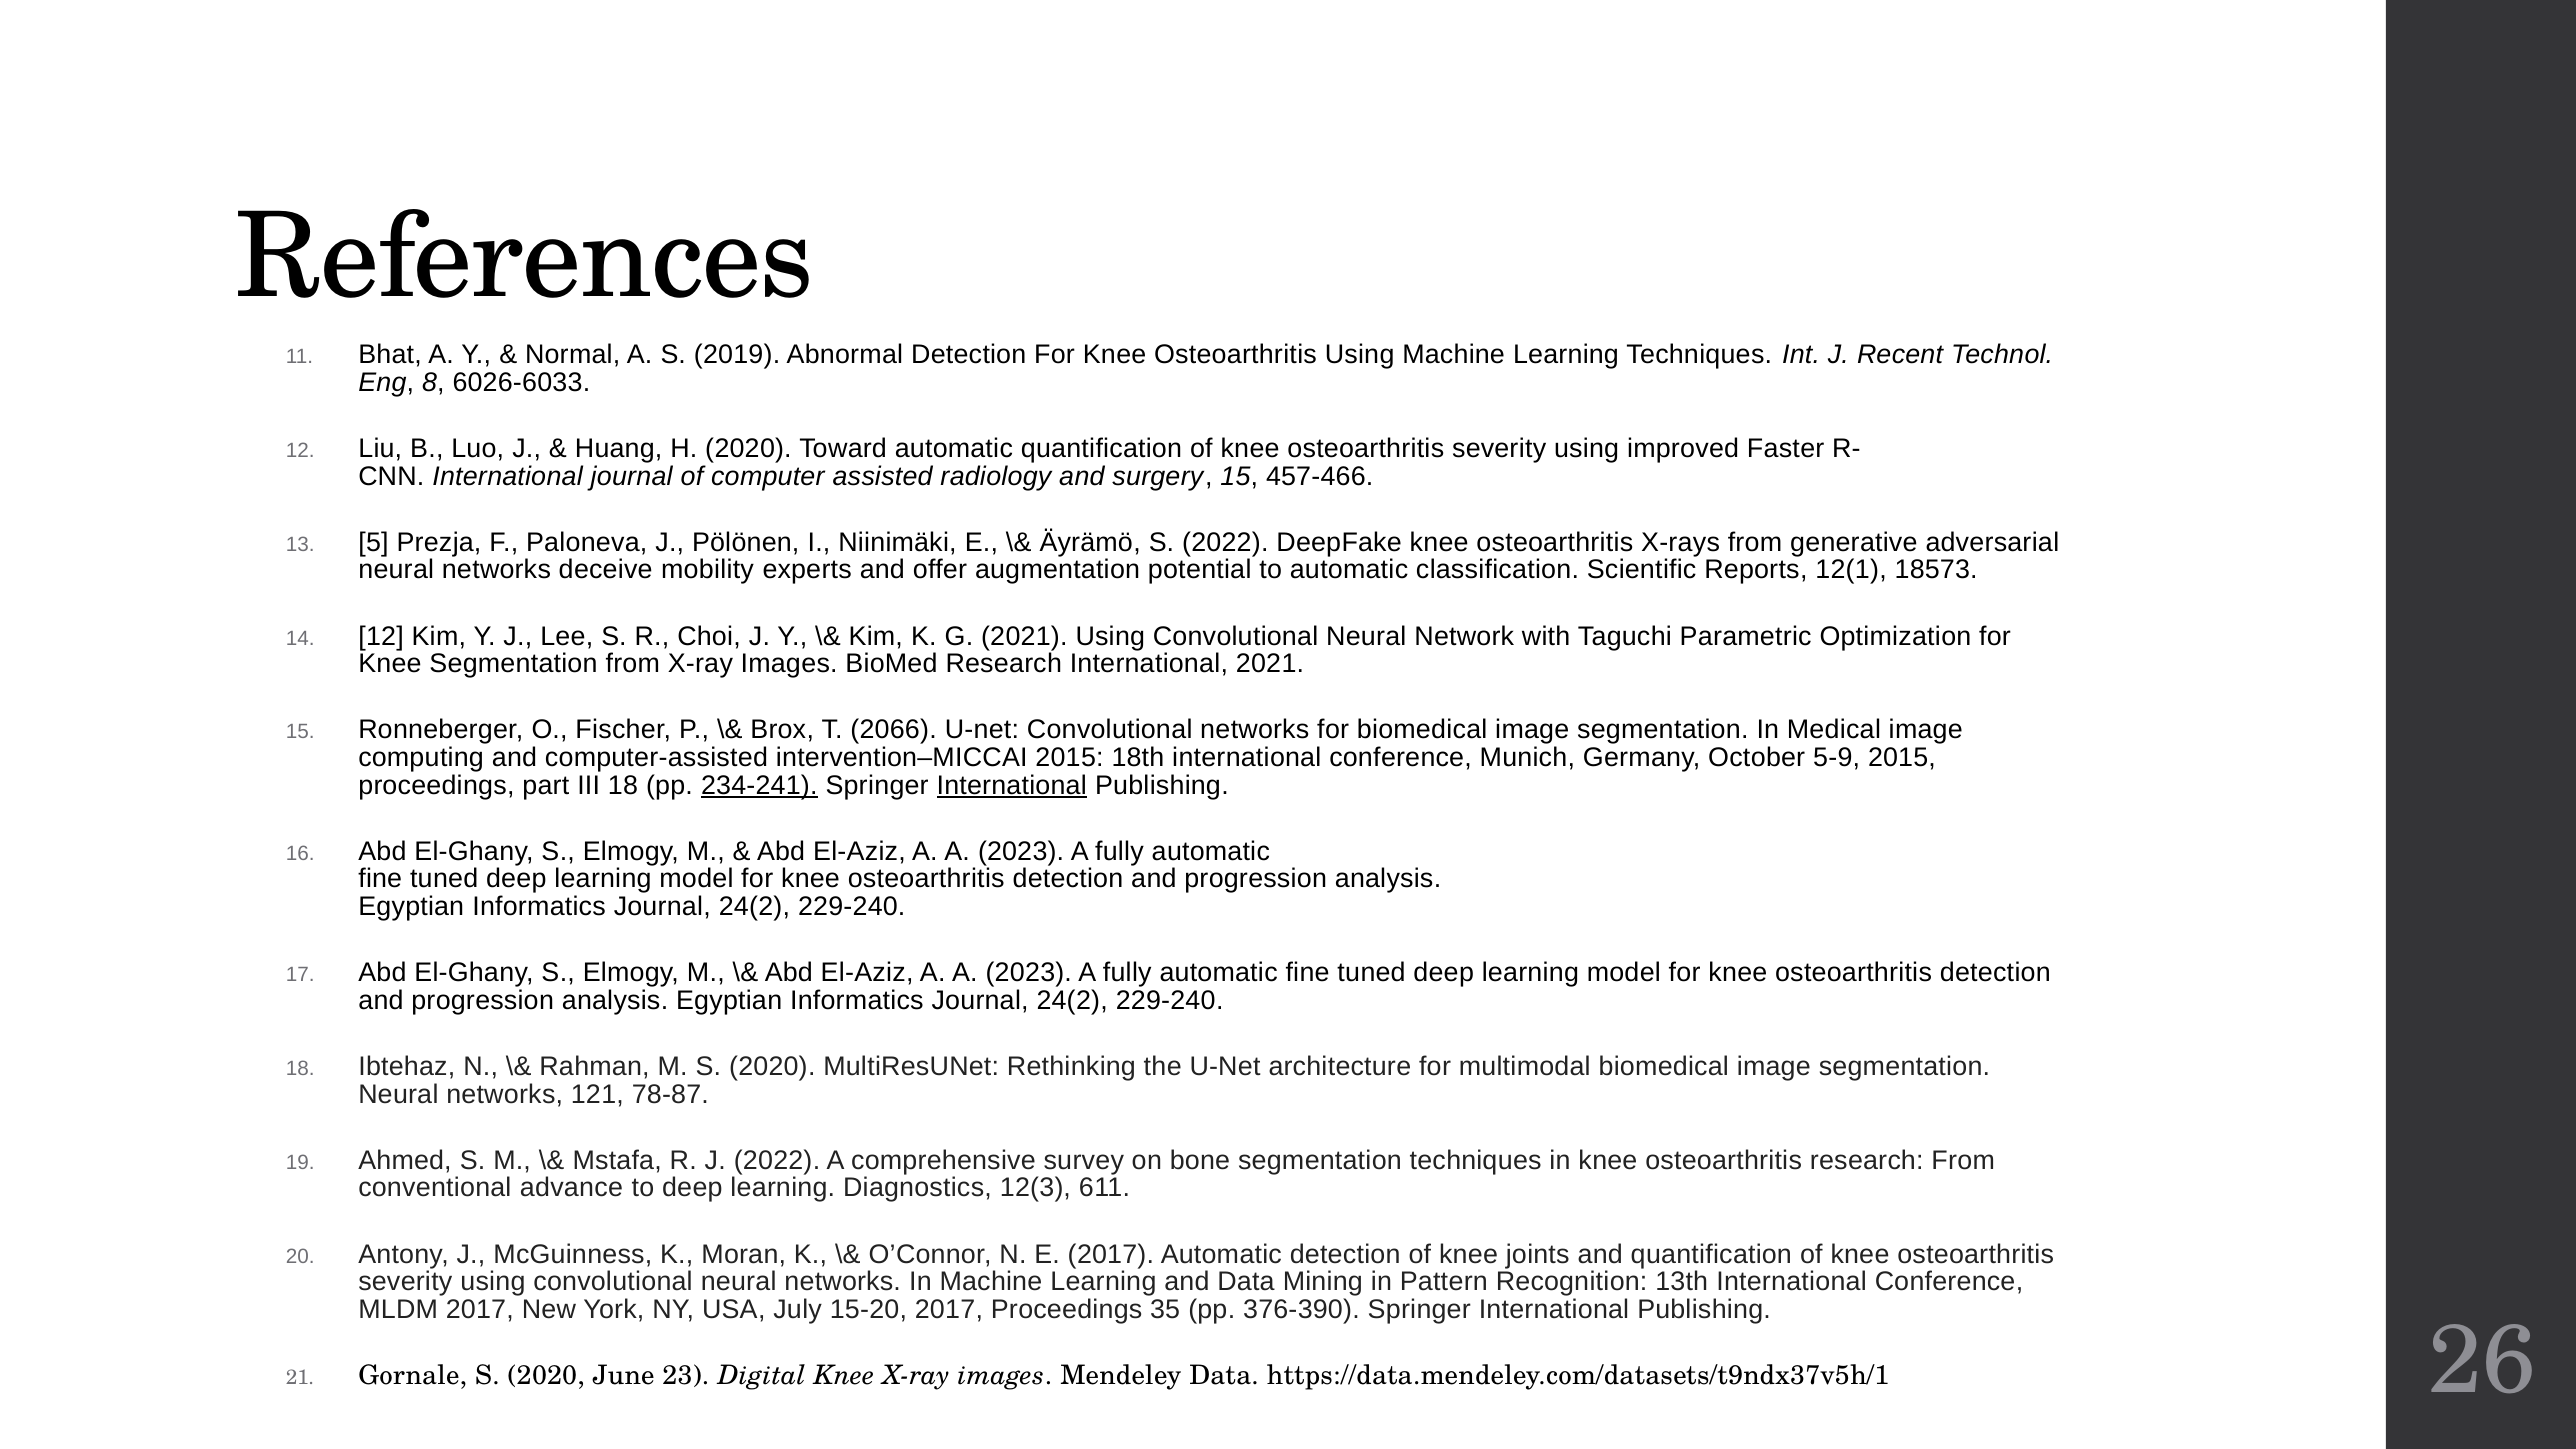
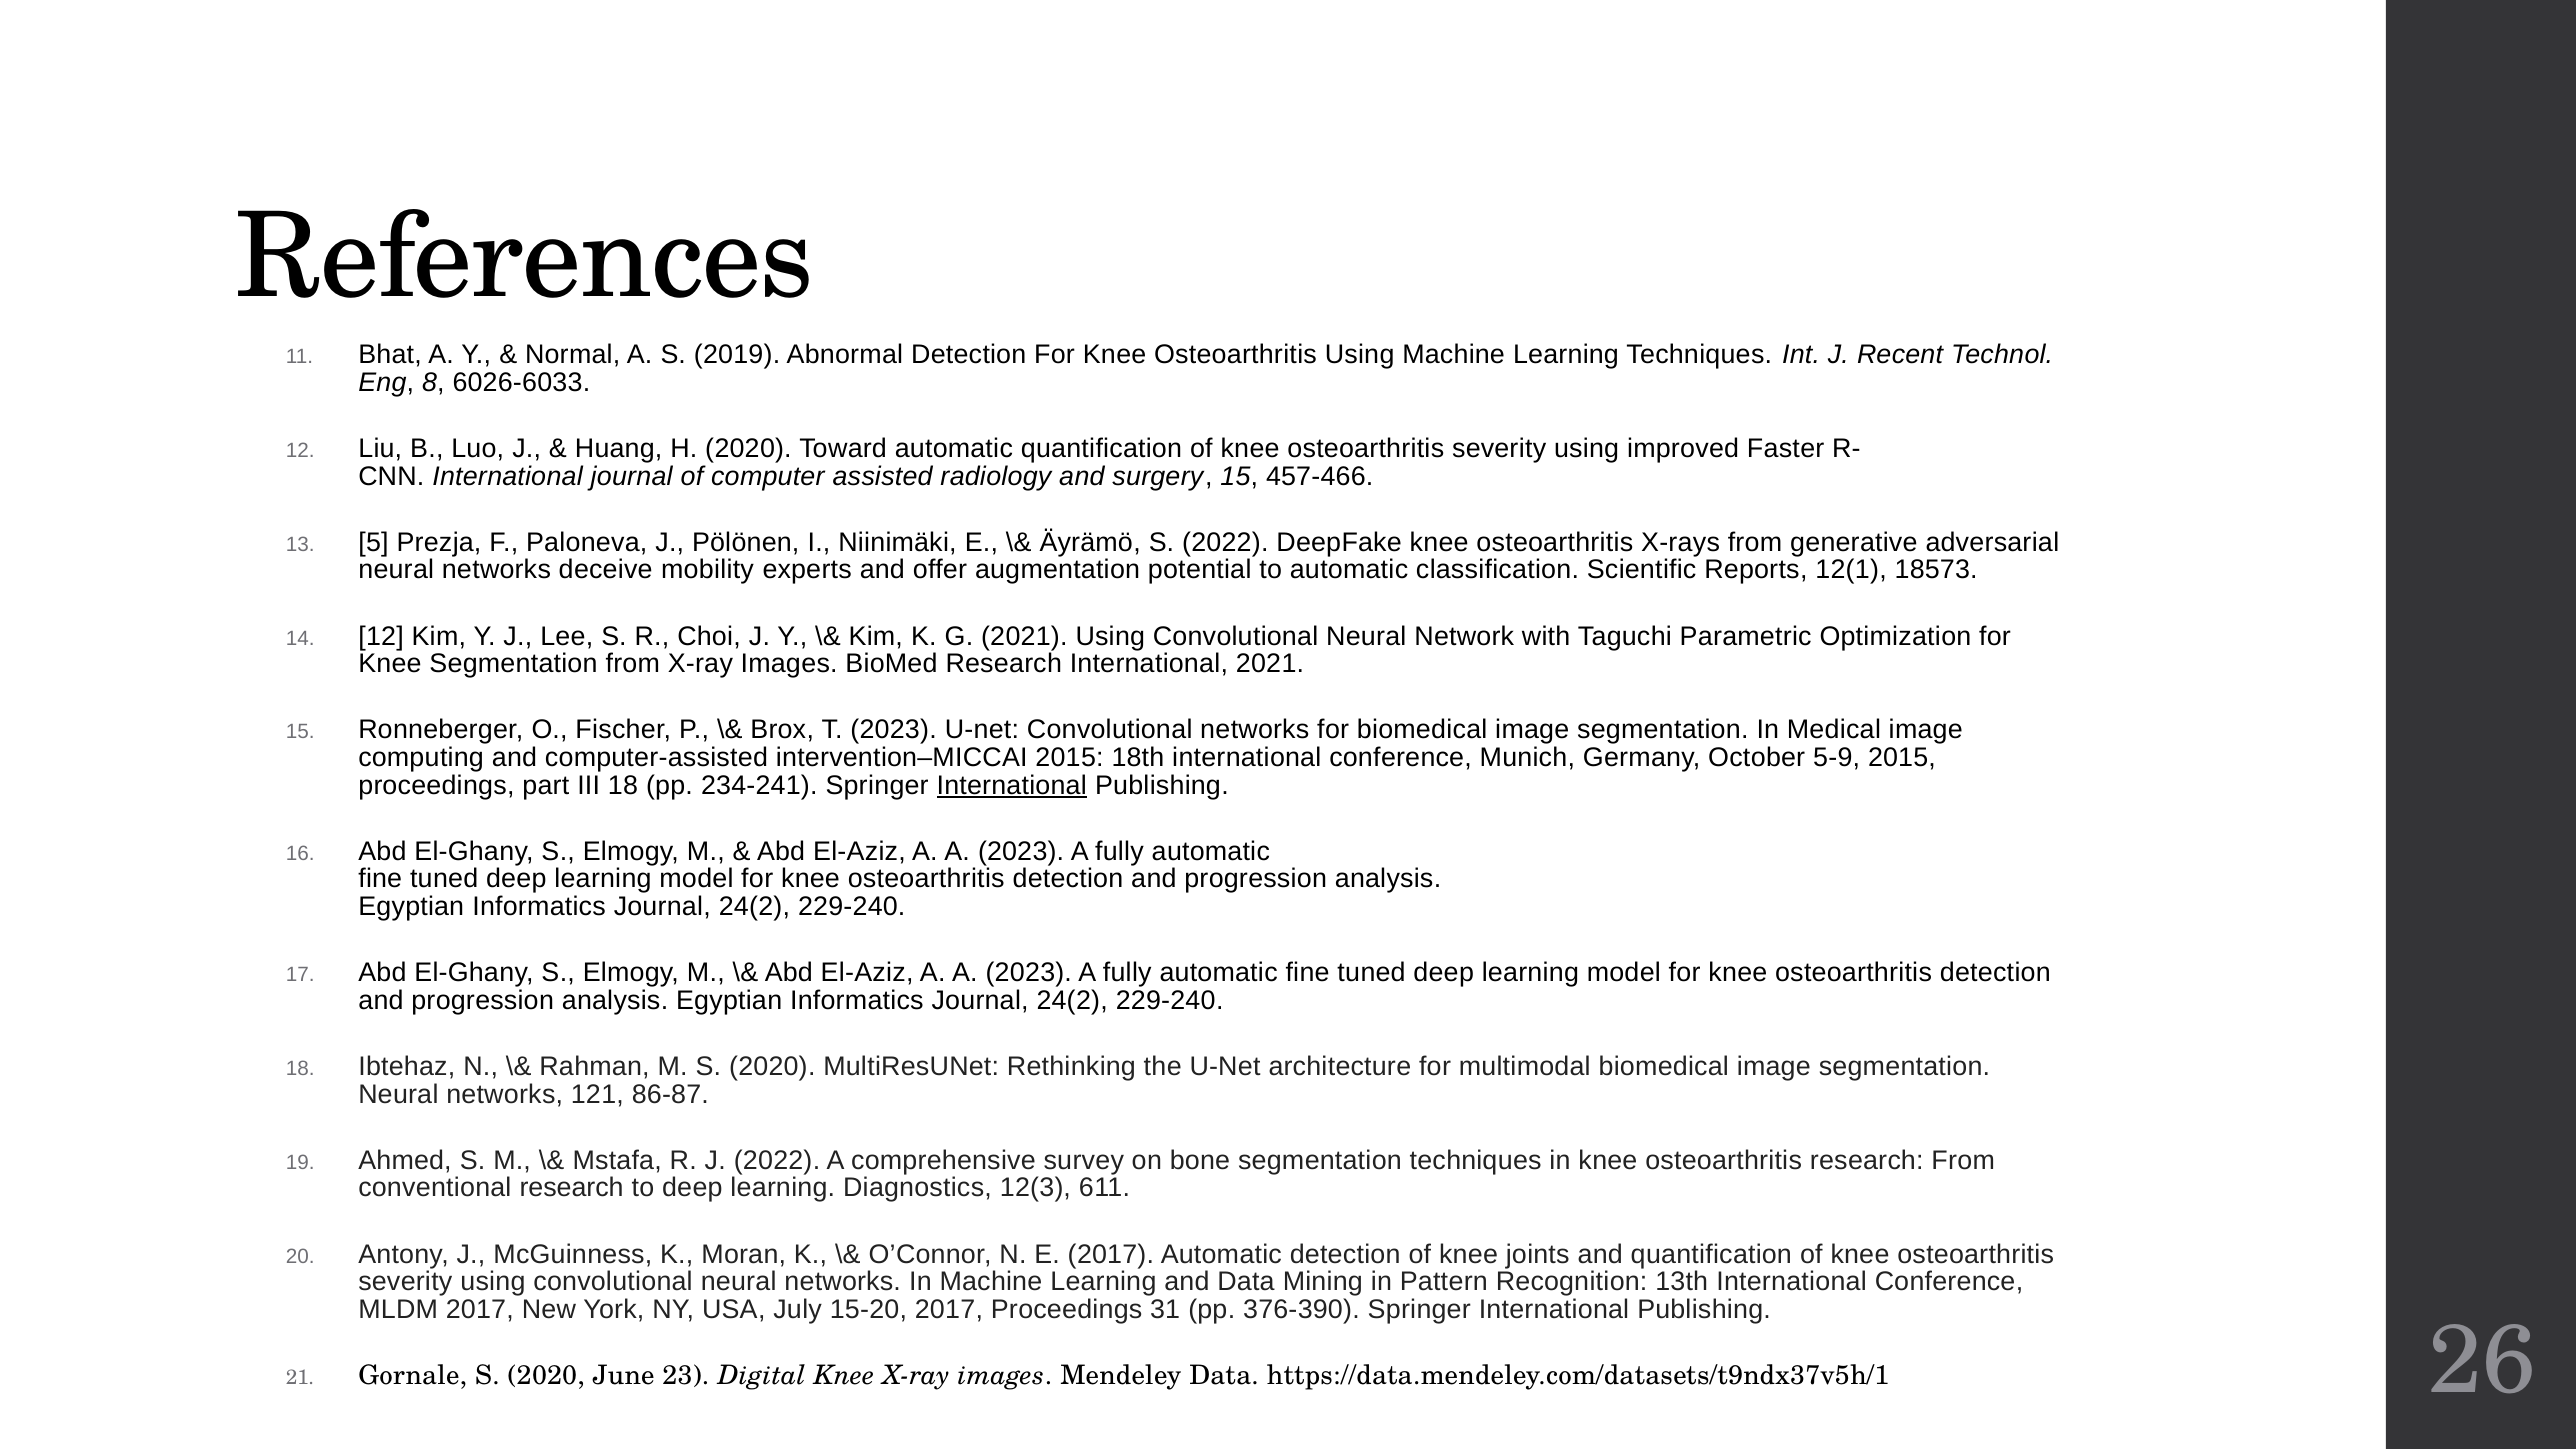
T 2066: 2066 -> 2023
234-241 underline: present -> none
78-87: 78-87 -> 86-87
conventional advance: advance -> research
35: 35 -> 31
